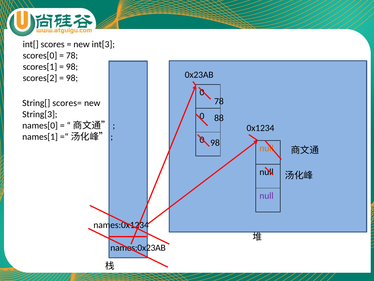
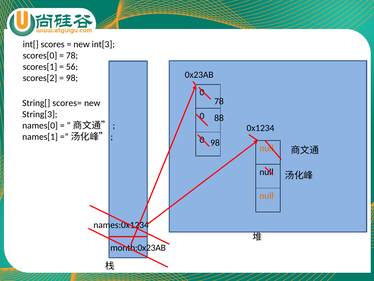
98 at (72, 67): 98 -> 56
null at (267, 195) colour: purple -> orange
names:0x23AB: names:0x23AB -> month:0x23AB
